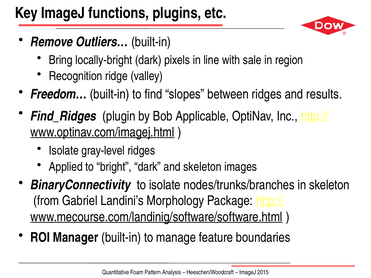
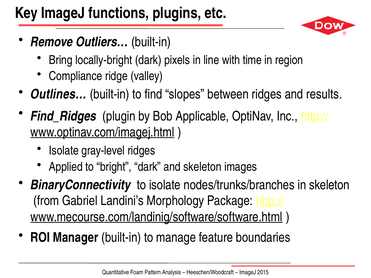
sale: sale -> time
Recognition: Recognition -> Compliance
Freedom…: Freedom… -> Outlines…
